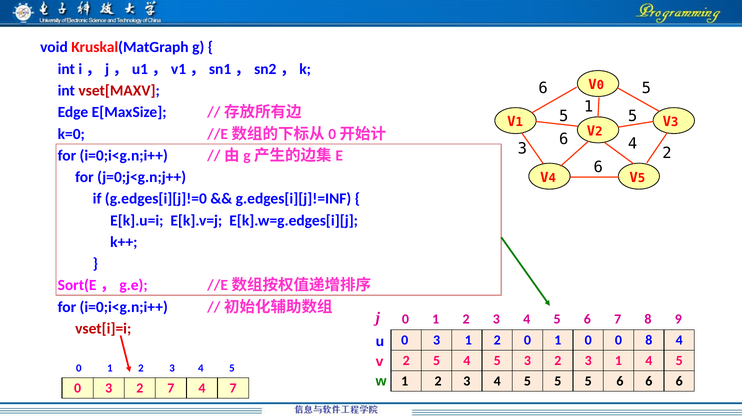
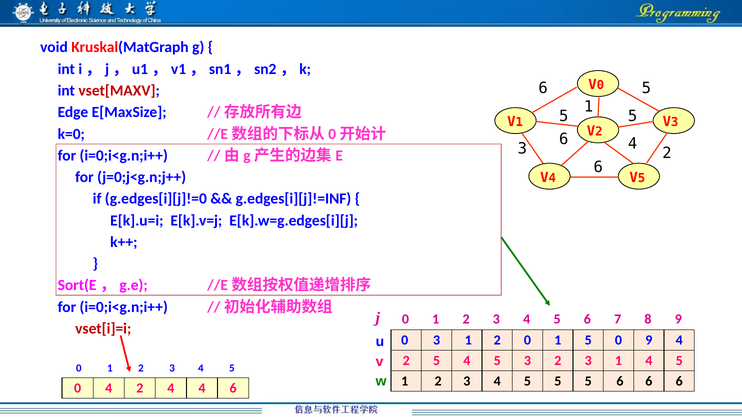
1 0: 0 -> 5
0 8: 8 -> 9
3 at (109, 388): 3 -> 4
2 7: 7 -> 4
7 at (233, 388): 7 -> 6
